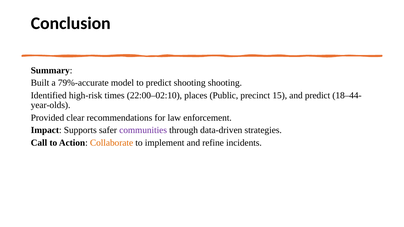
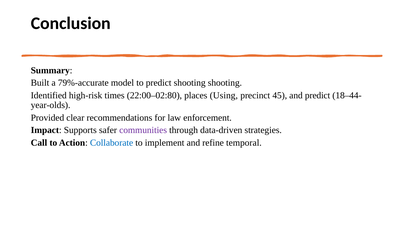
22:00–02:10: 22:00–02:10 -> 22:00–02:80
Public: Public -> Using
15: 15 -> 45
Collaborate colour: orange -> blue
incidents: incidents -> temporal
